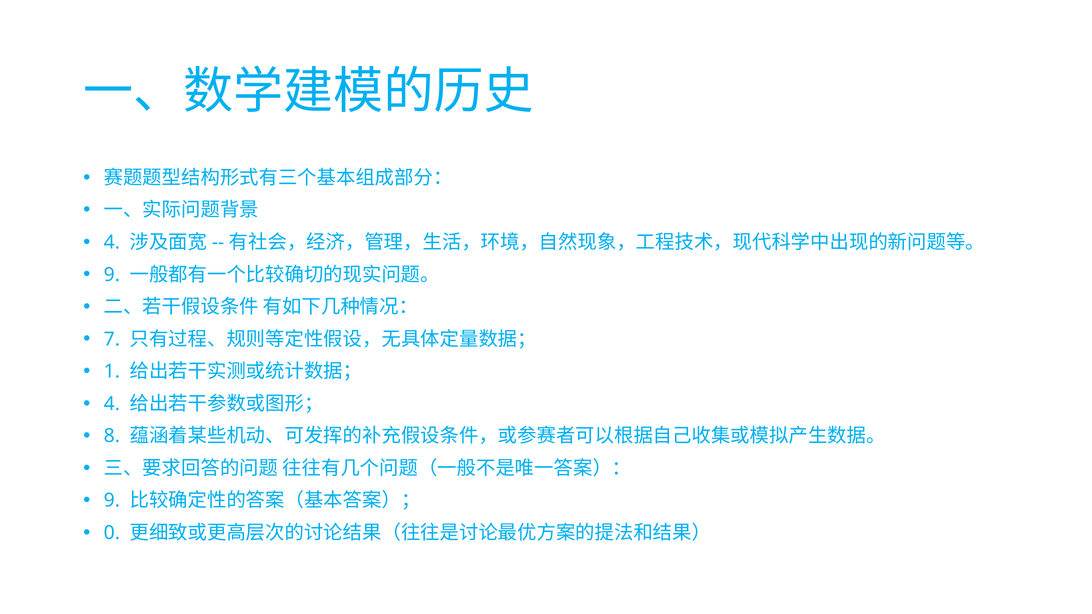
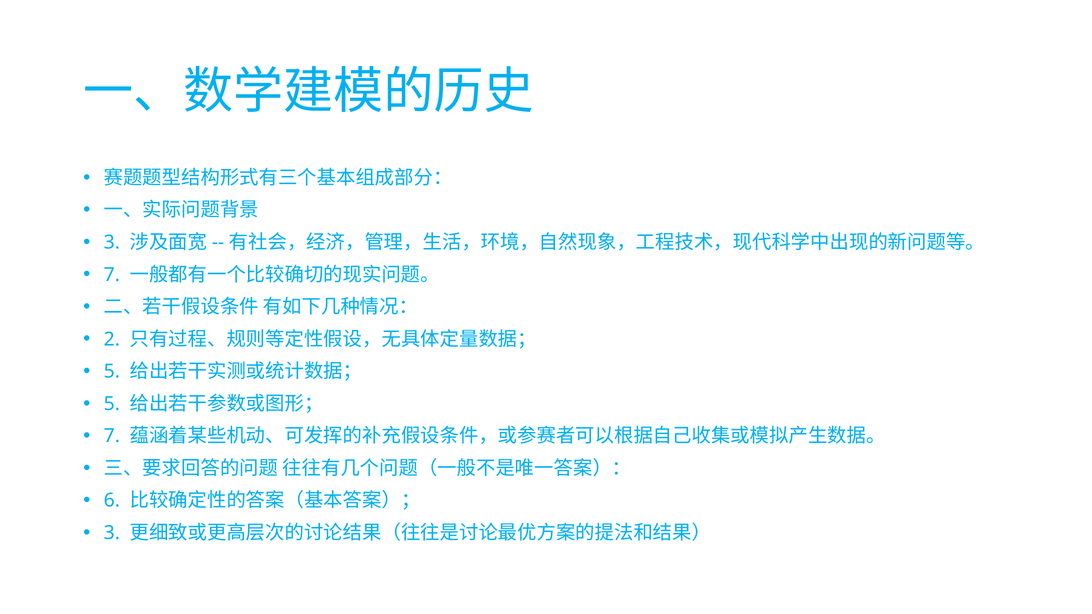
4 at (112, 242): 4 -> 3
9 at (112, 275): 9 -> 7
7: 7 -> 2
1 at (112, 372): 1 -> 5
4 at (112, 404): 4 -> 5
8 at (112, 436): 8 -> 7
9 at (112, 501): 9 -> 6
0 at (112, 533): 0 -> 3
